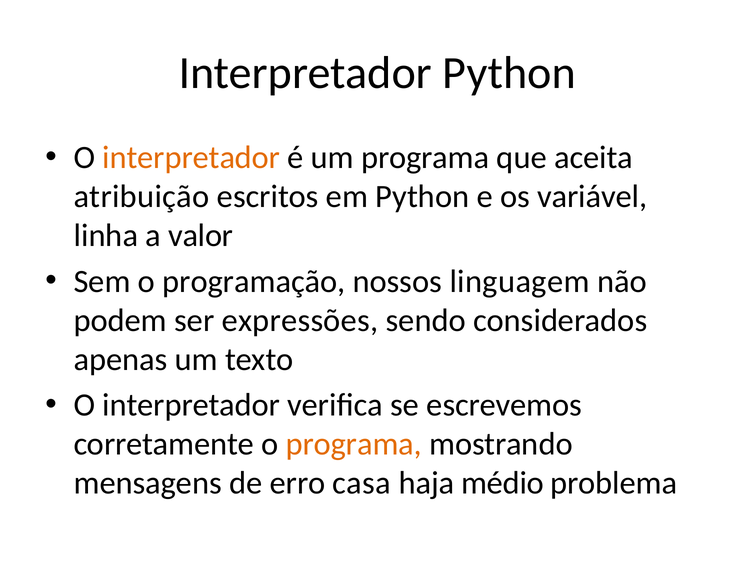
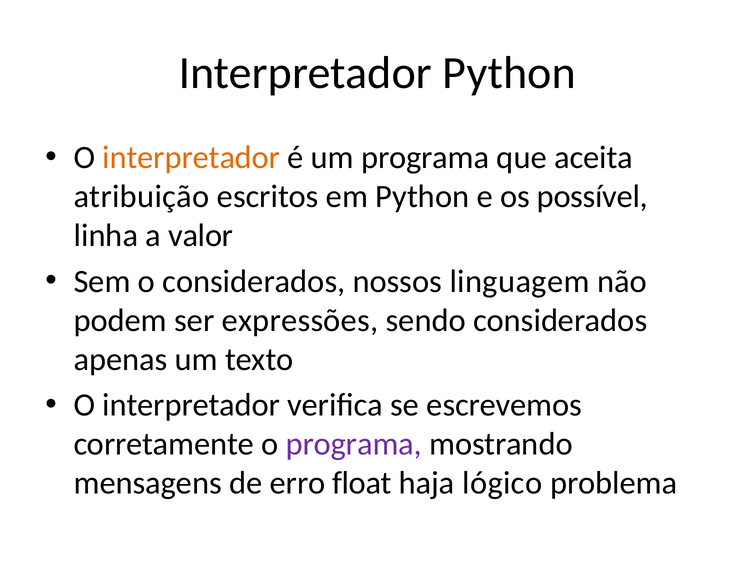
variável: variável -> possível
o programação: programação -> considerados
programa at (354, 444) colour: orange -> purple
casa: casa -> float
médio: médio -> lógico
